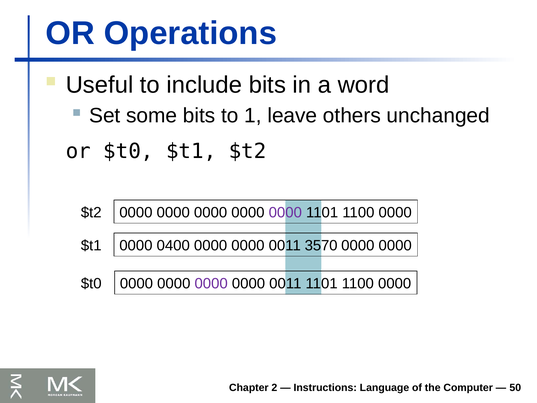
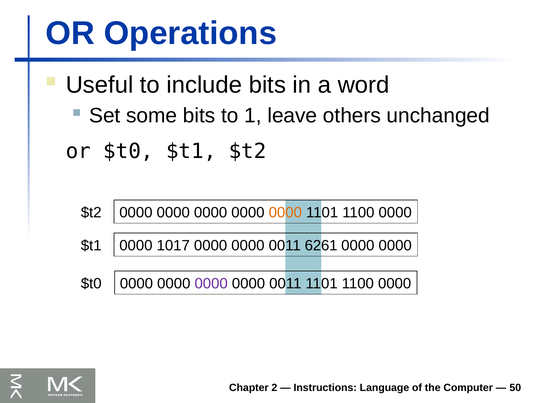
0000 at (285, 213) colour: purple -> orange
0400: 0400 -> 1017
3570: 3570 -> 6261
